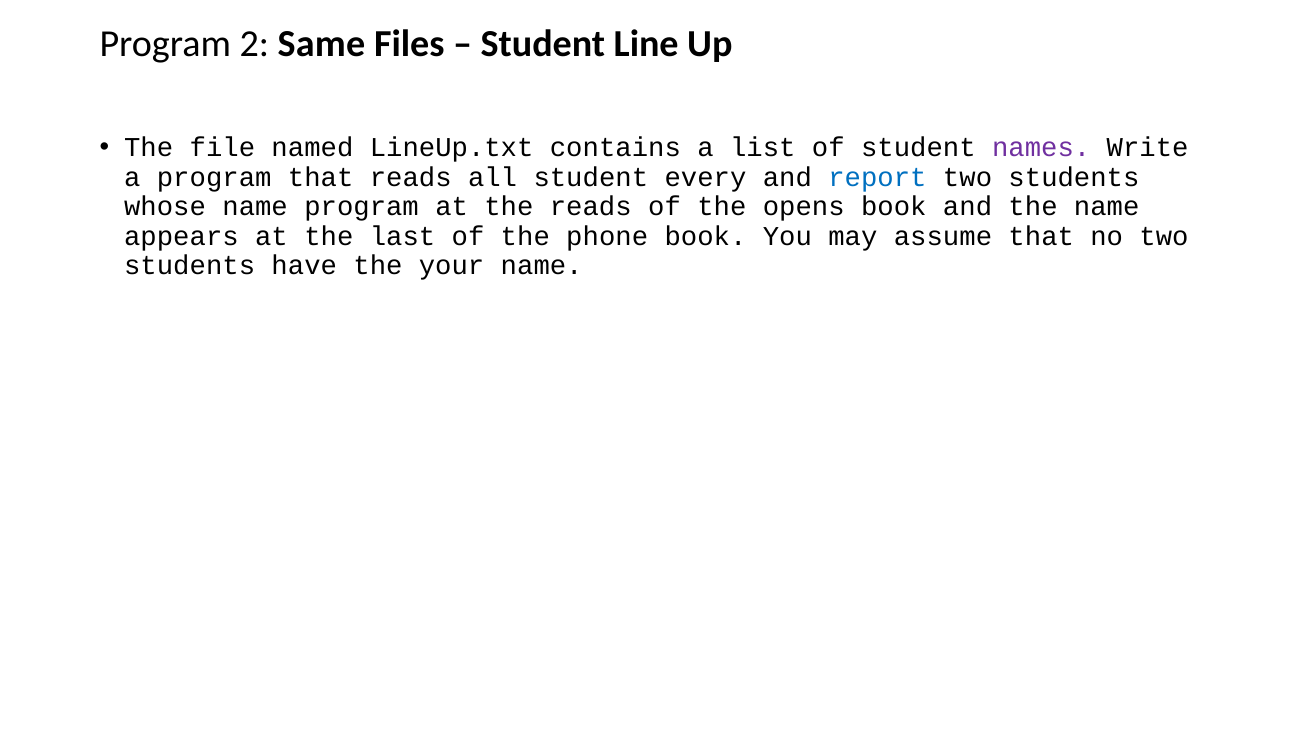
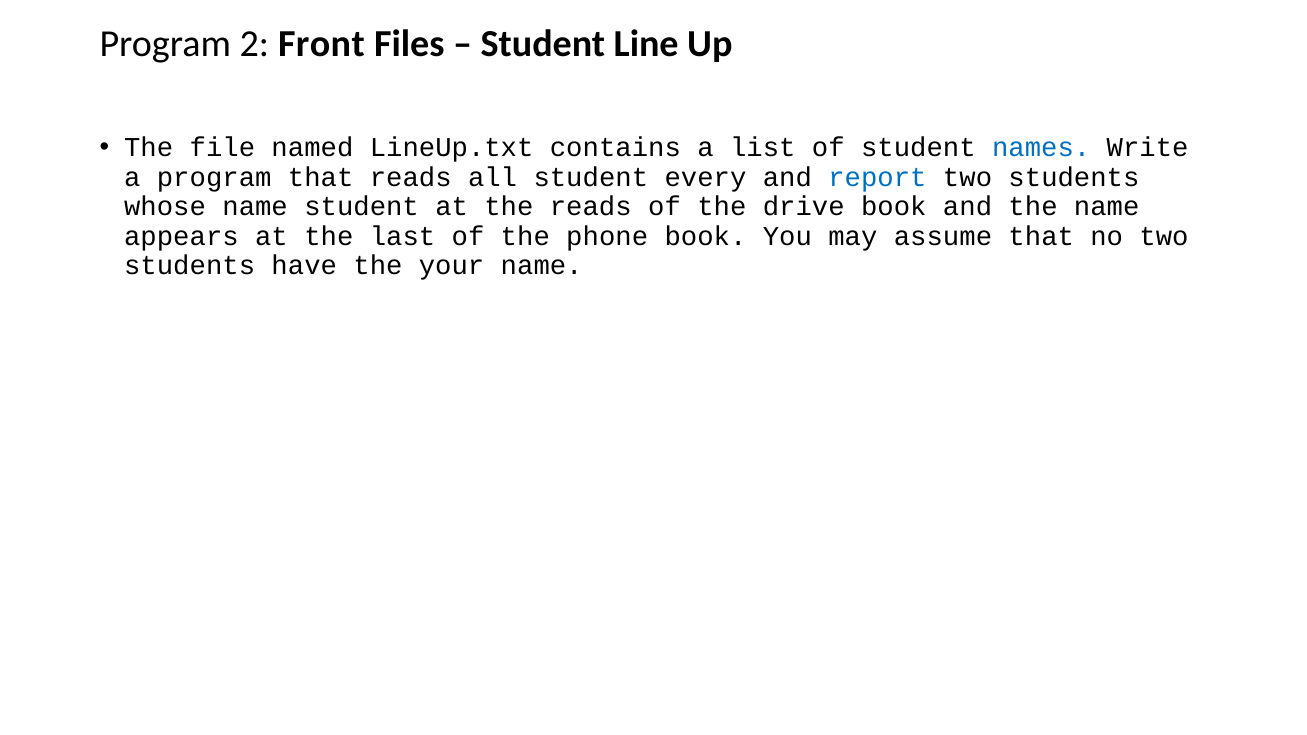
Same: Same -> Front
names colour: purple -> blue
name program: program -> student
opens: opens -> drive
